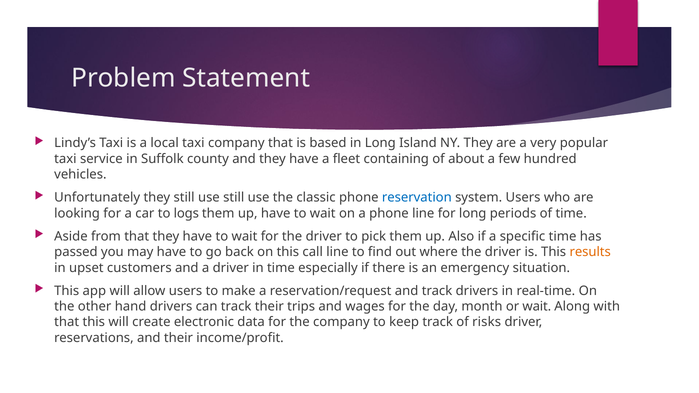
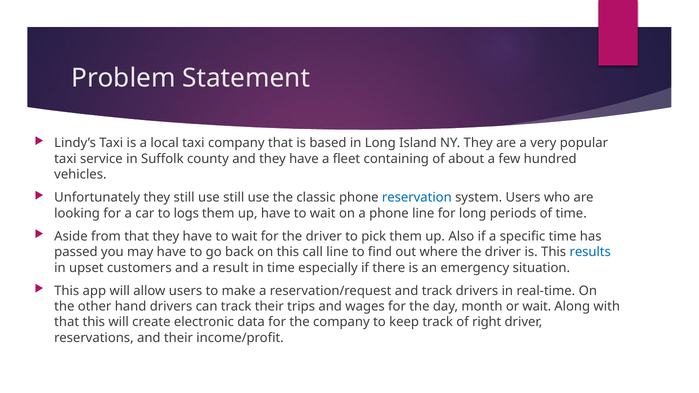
results colour: orange -> blue
a driver: driver -> result
risks: risks -> right
